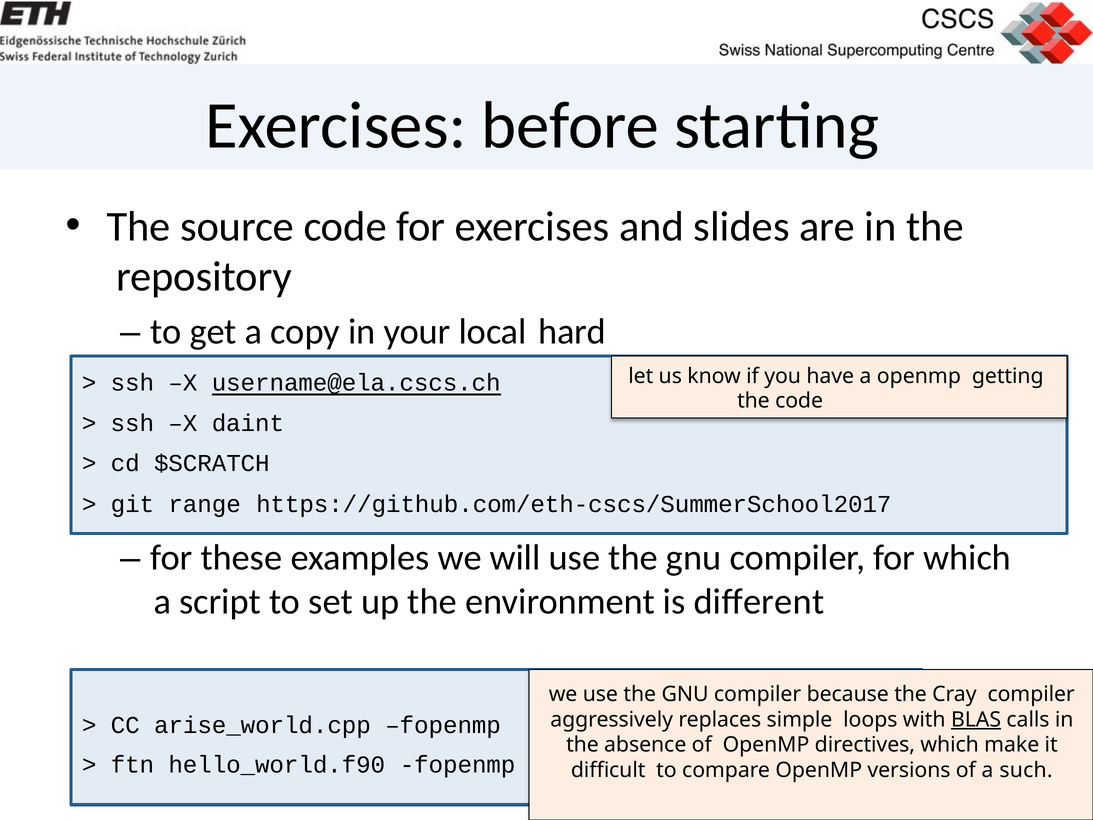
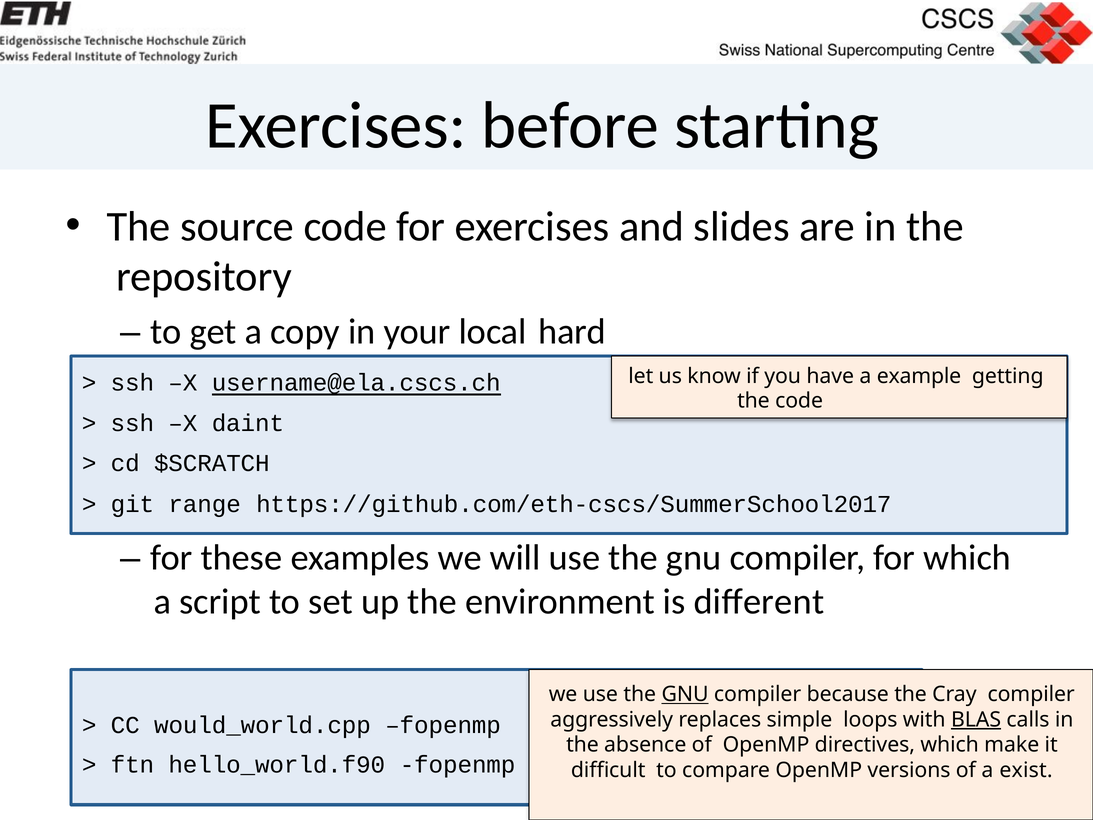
a openmp: openmp -> example
GNU at (685, 694) underline: none -> present
arise_world.cpp: arise_world.cpp -> would_world.cpp
such: such -> exist
